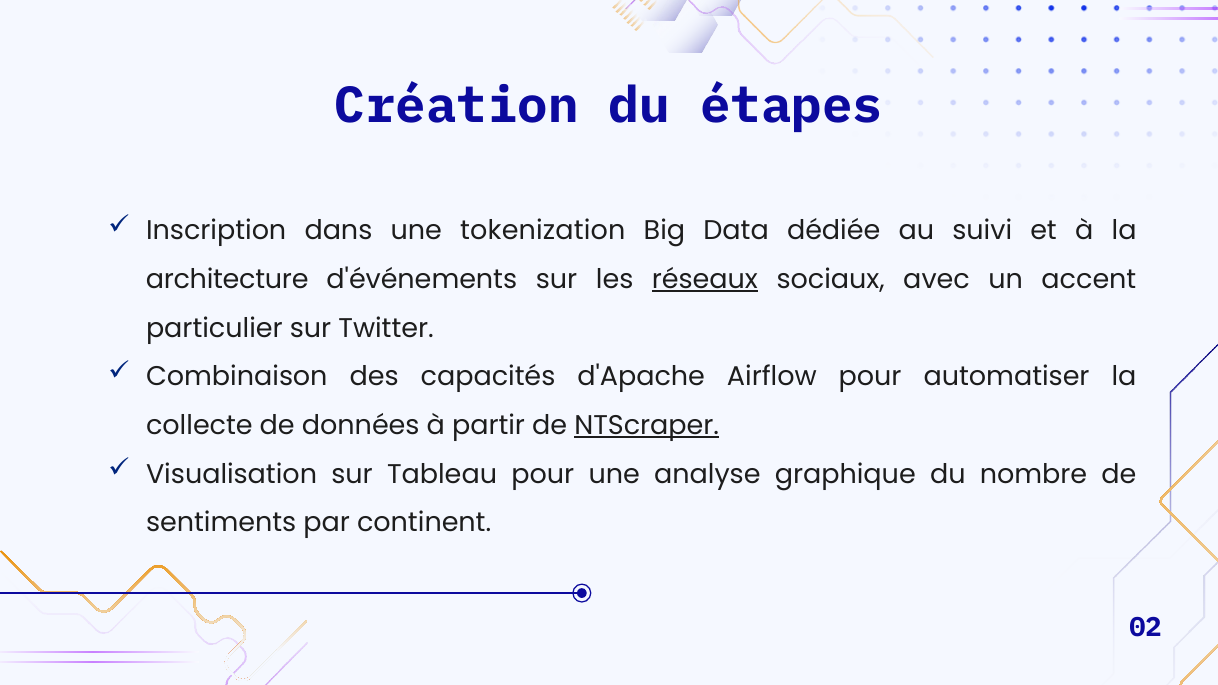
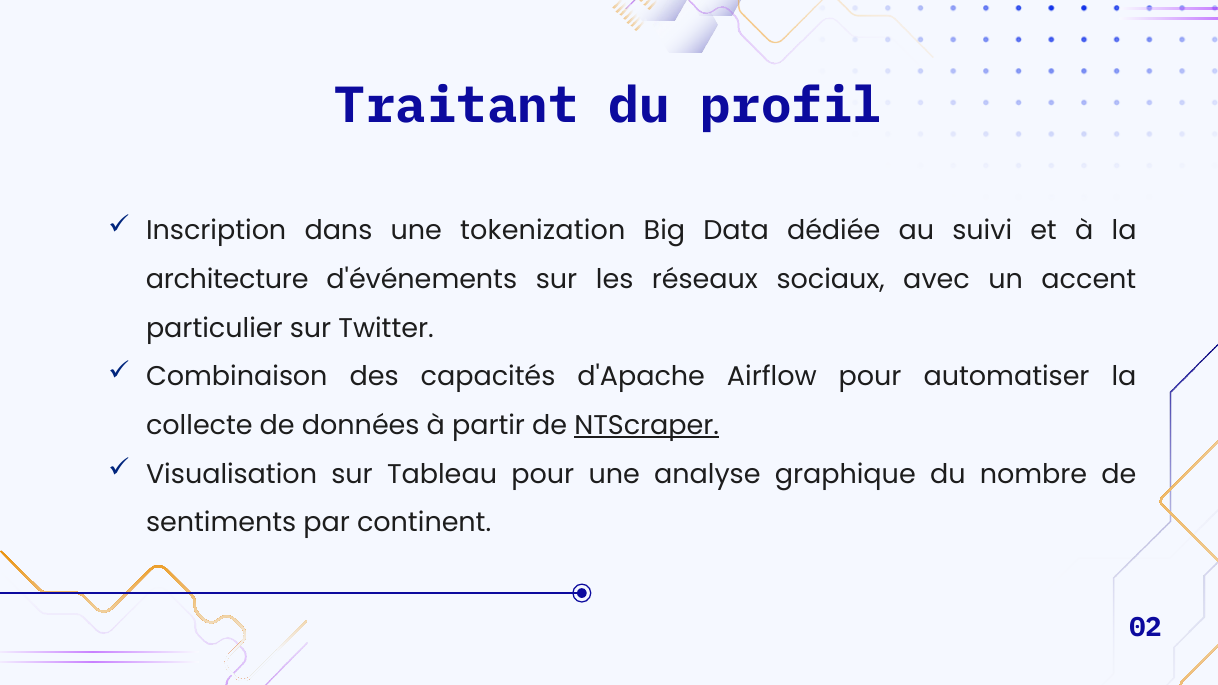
Création: Création -> Traitant
étapes: étapes -> profil
réseaux underline: present -> none
